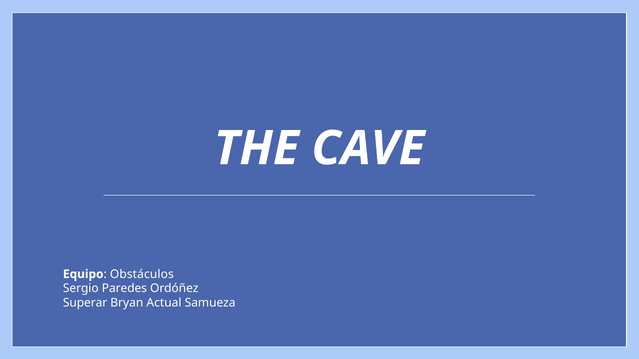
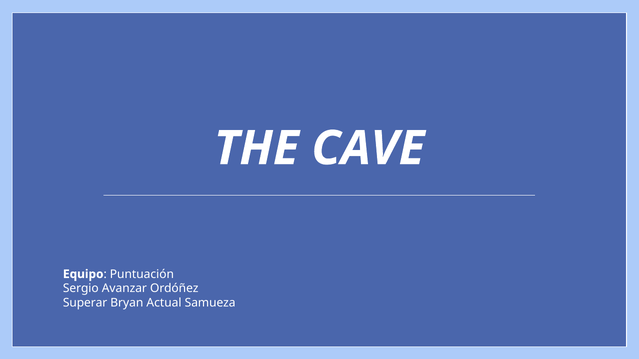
Obstáculos: Obstáculos -> Puntuación
Paredes: Paredes -> Avanzar
